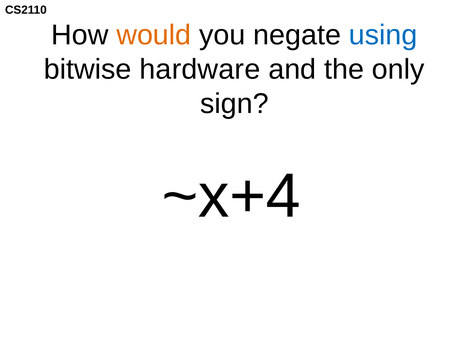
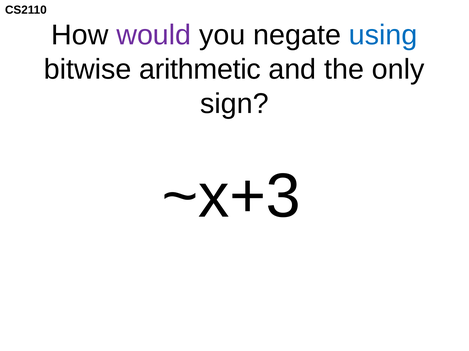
would colour: orange -> purple
hardware: hardware -> arithmetic
~x+4: ~x+4 -> ~x+3
